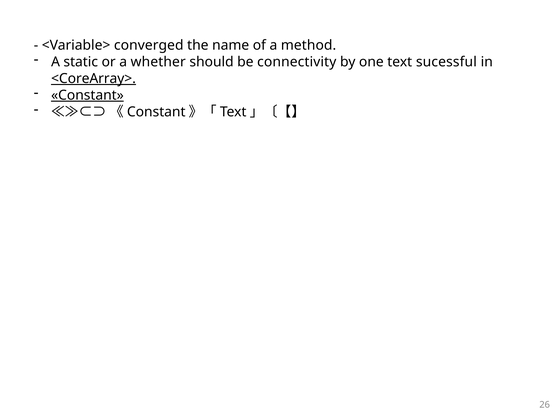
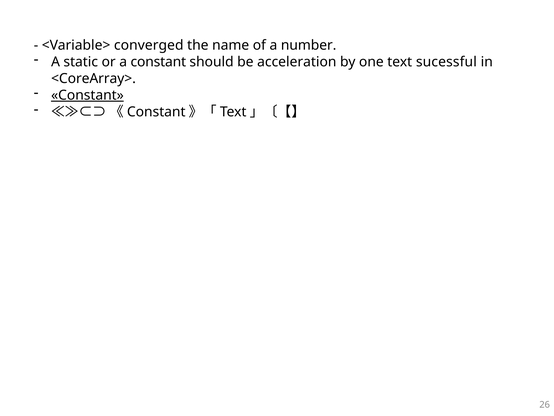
method: method -> number
a whether: whether -> constant
connectivity: connectivity -> acceleration
<CoreArray> underline: present -> none
